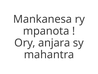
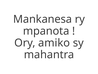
anjara: anjara -> amiko
